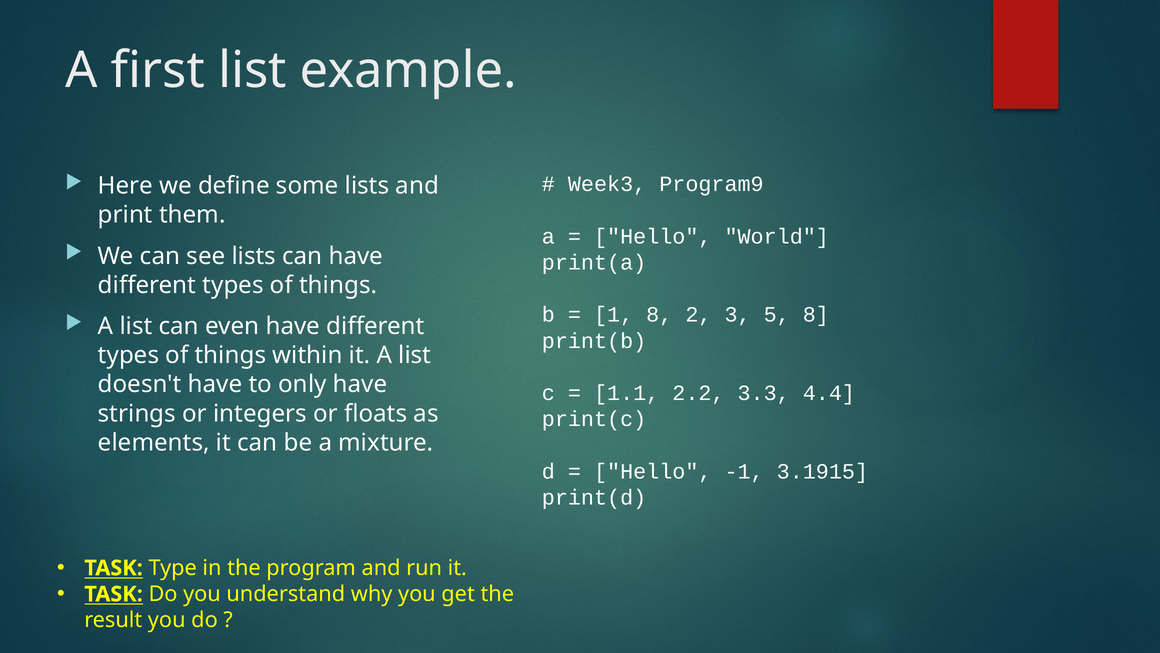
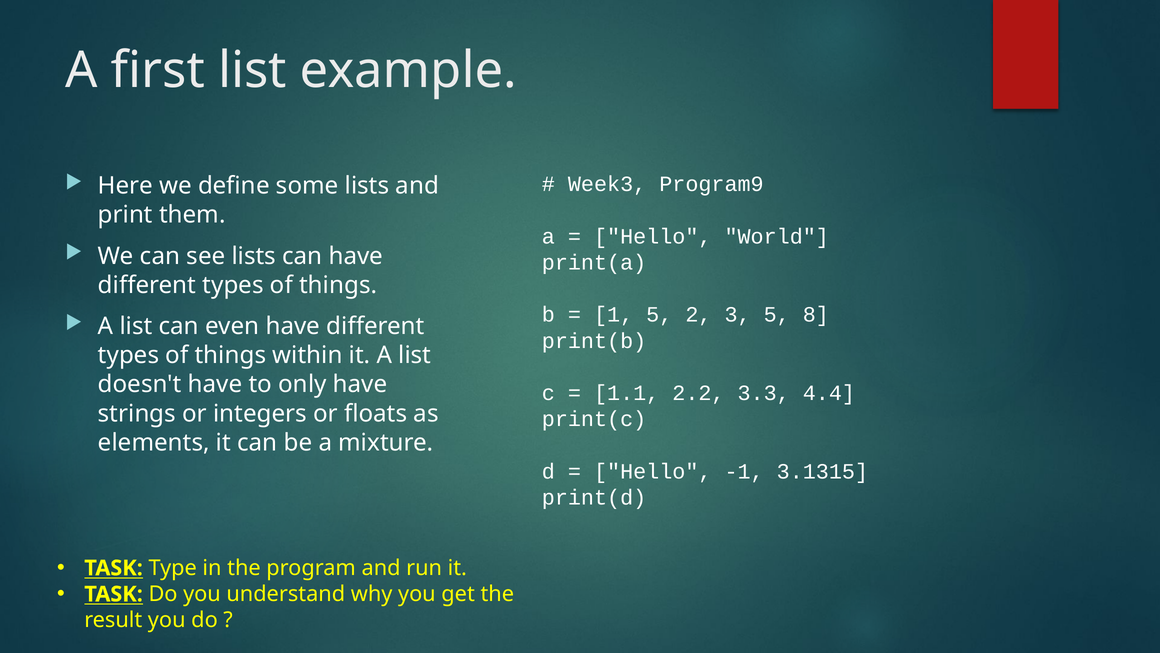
1 8: 8 -> 5
3.1915: 3.1915 -> 3.1315
